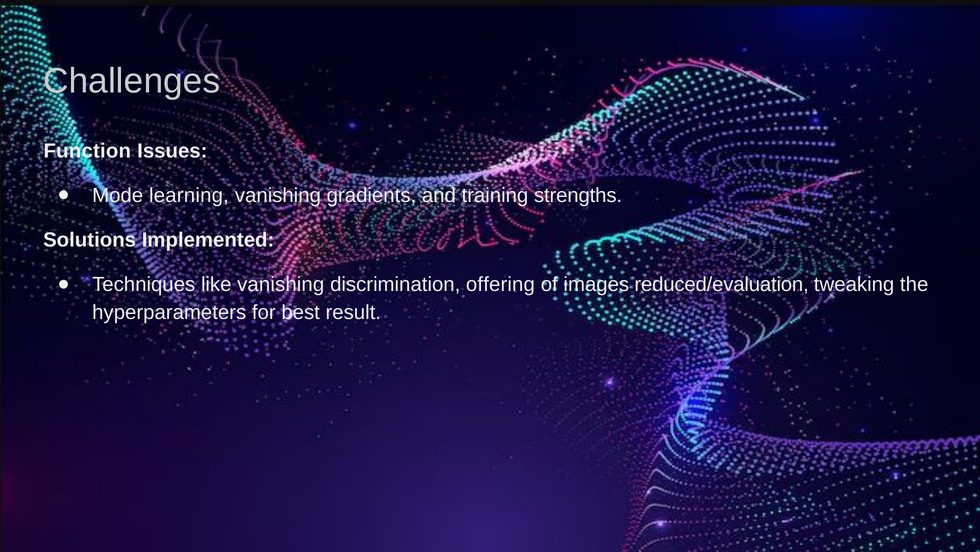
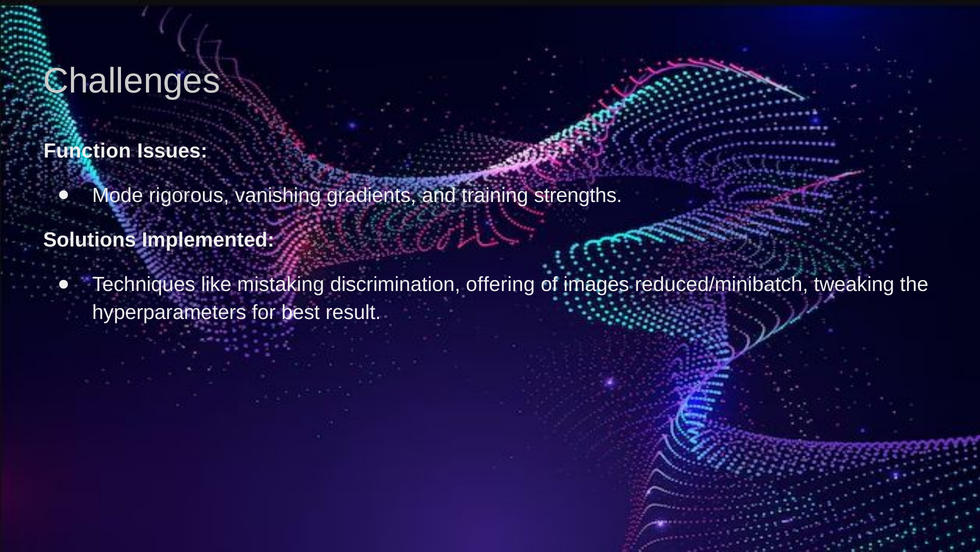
learning: learning -> rigorous
like vanishing: vanishing -> mistaking
reduced/evaluation: reduced/evaluation -> reduced/minibatch
